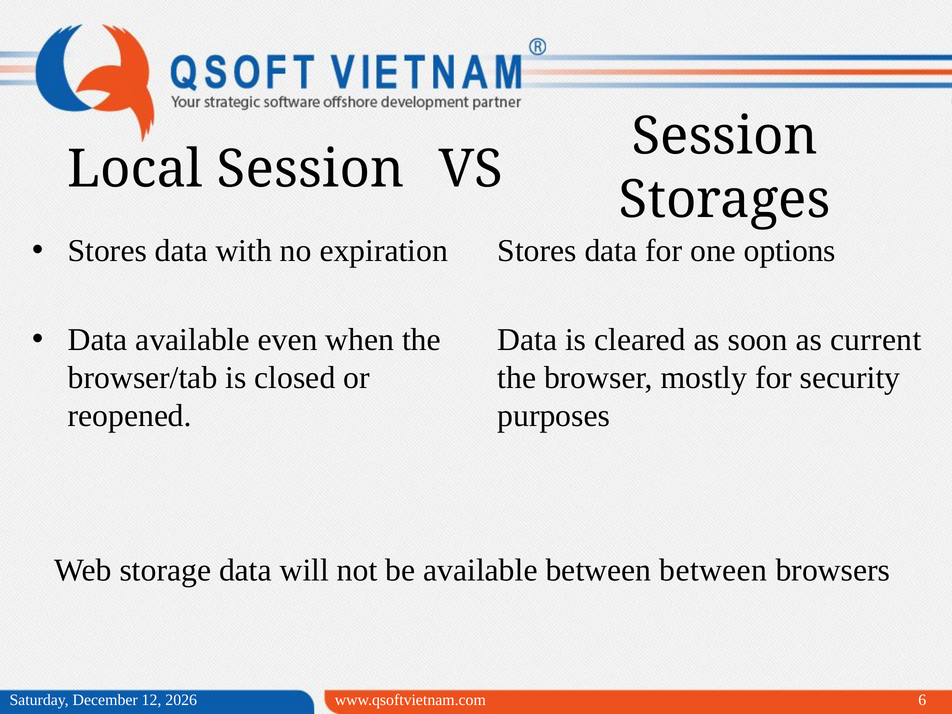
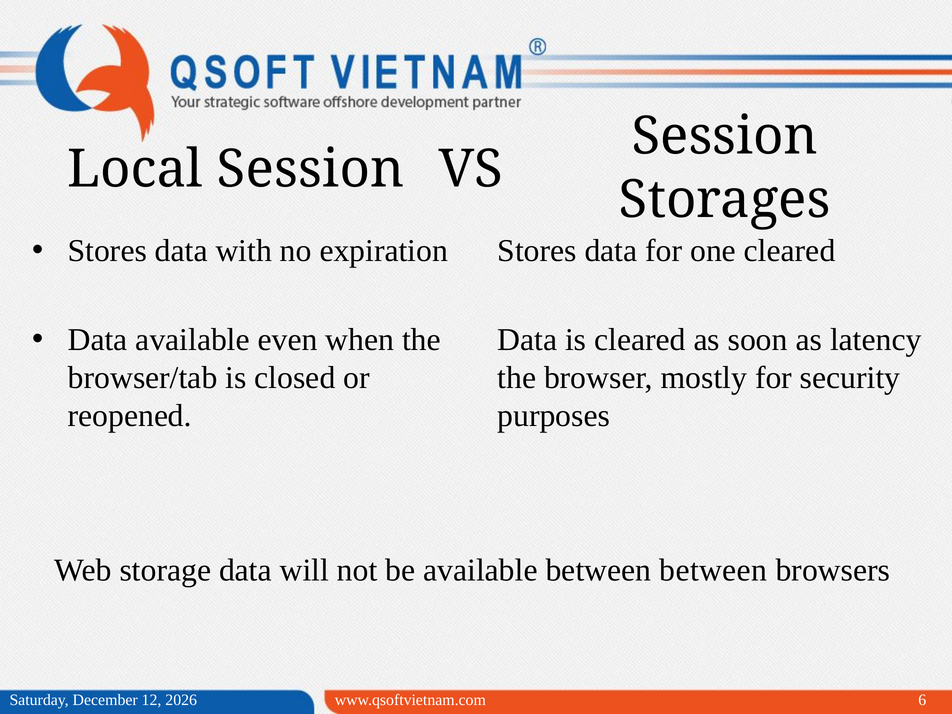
one options: options -> cleared
current: current -> latency
